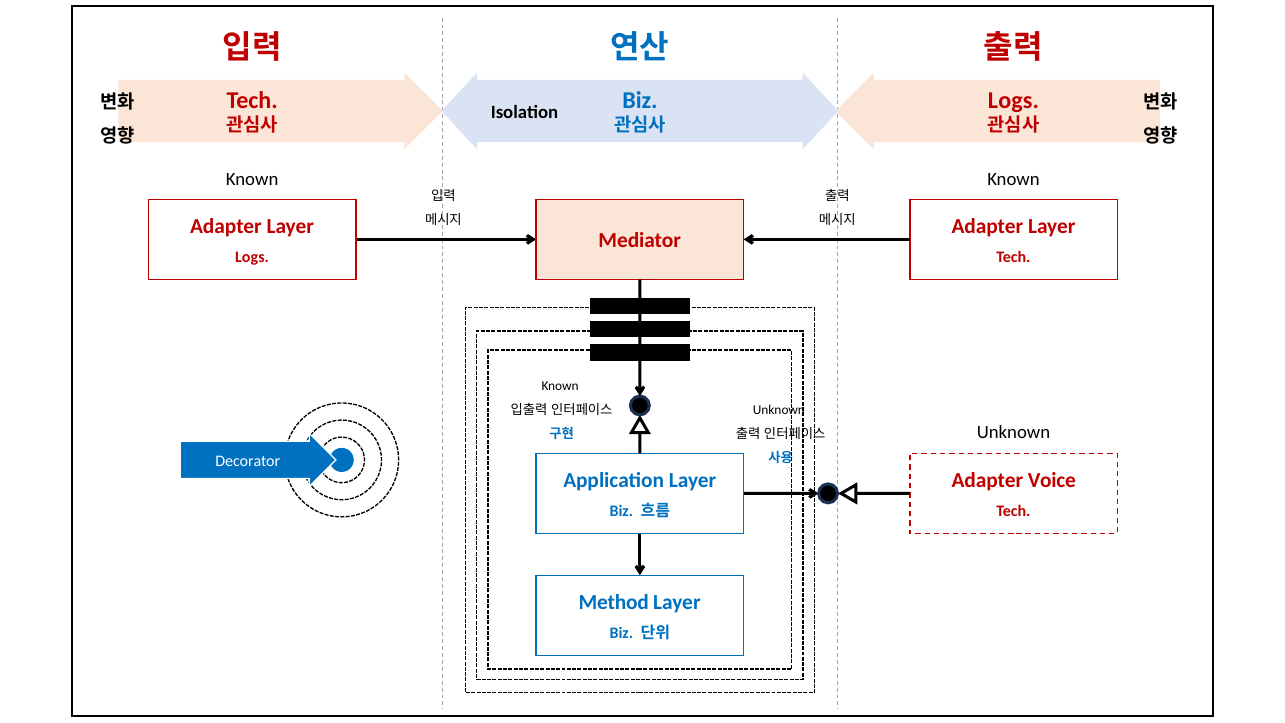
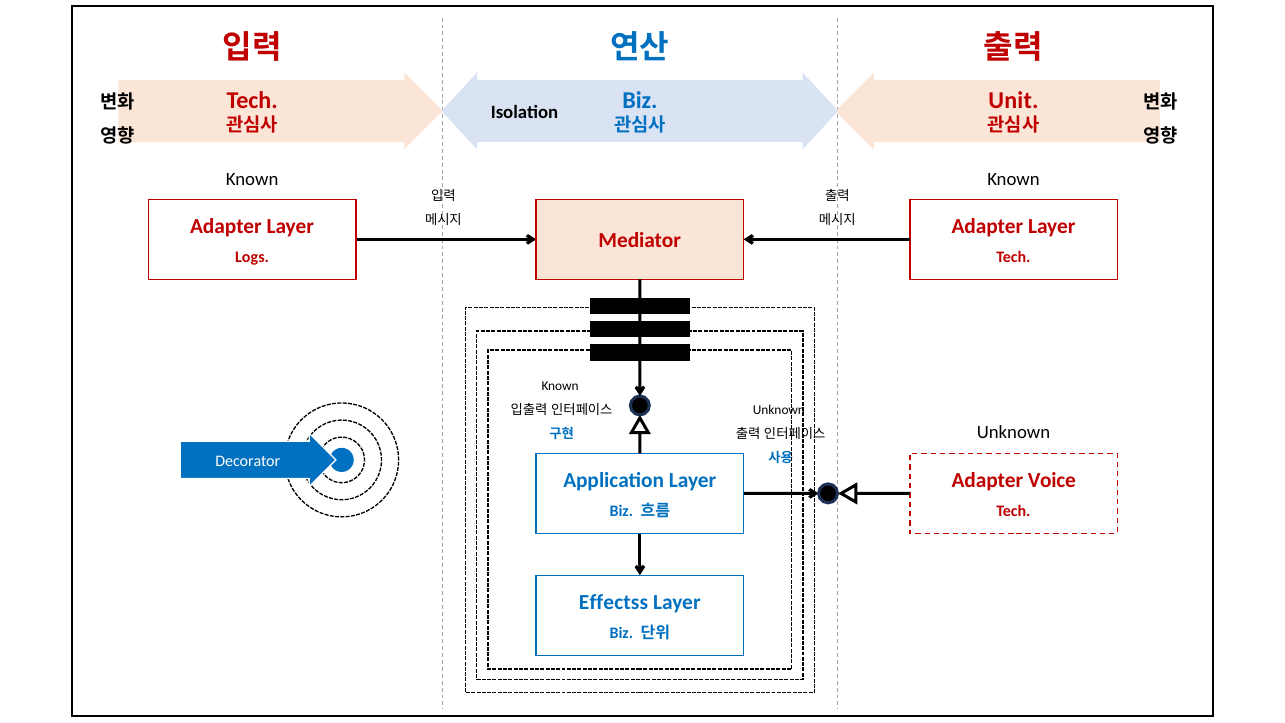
Logs at (1014, 100): Logs -> Unit
Method: Method -> Effectss
